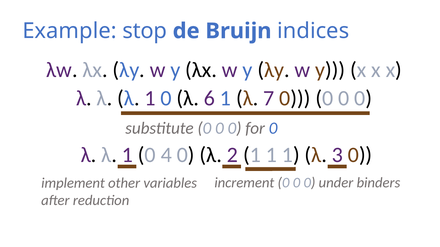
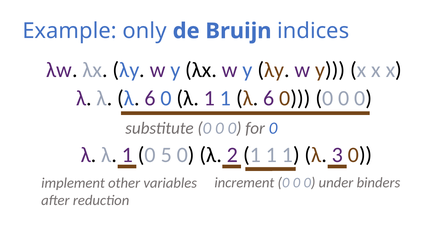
stop: stop -> only
λ λ λ 1: 1 -> 6
0 λ 6: 6 -> 1
1 λ 7: 7 -> 6
4: 4 -> 5
